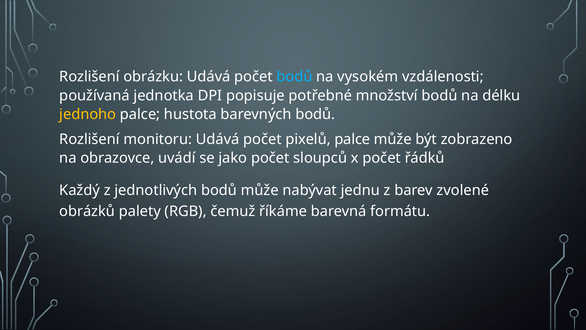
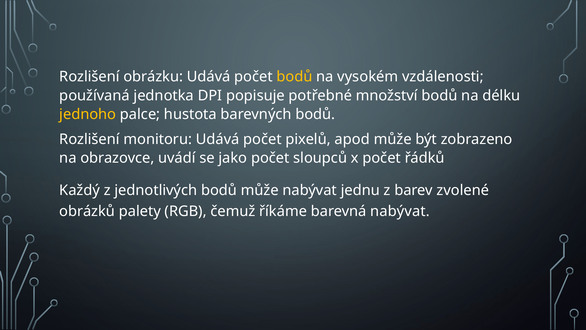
bodů at (294, 77) colour: light blue -> yellow
pixelů palce: palce -> apod
barevná formátu: formátu -> nabývat
